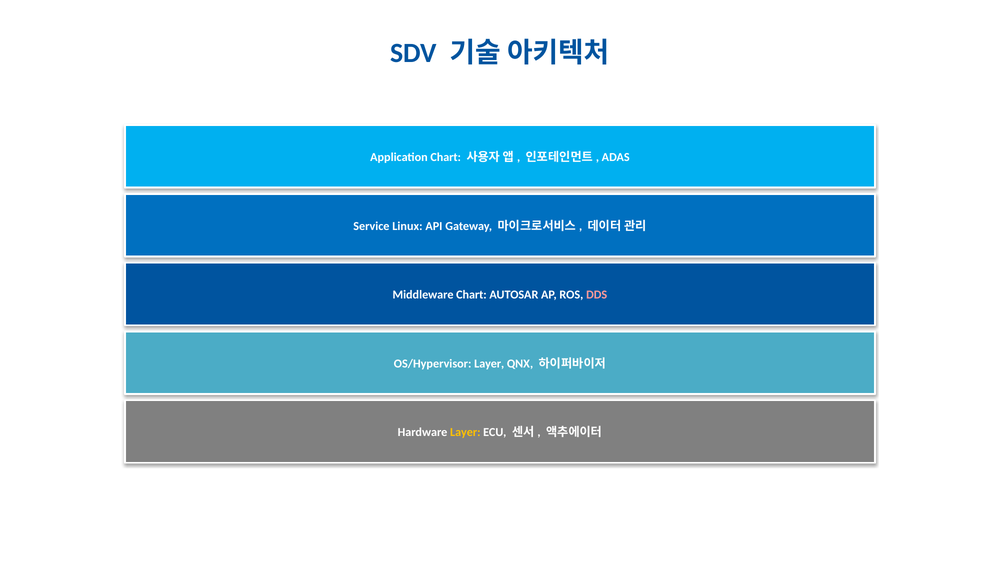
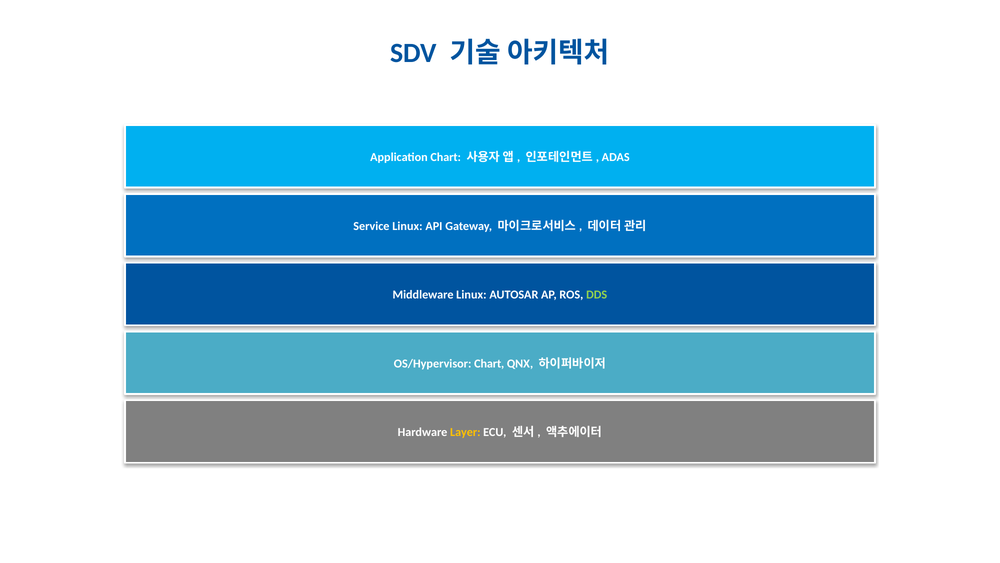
Middleware Chart: Chart -> Linux
DDS colour: pink -> light green
OS/Hypervisor Layer: Layer -> Chart
